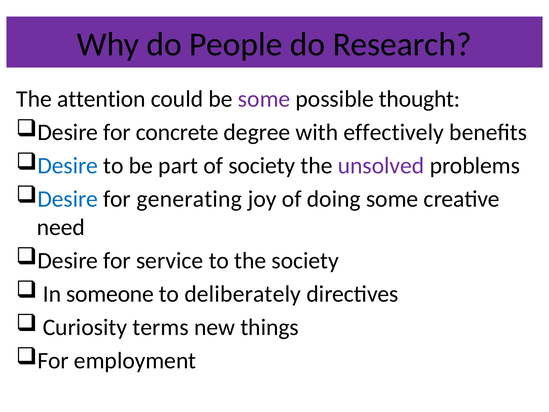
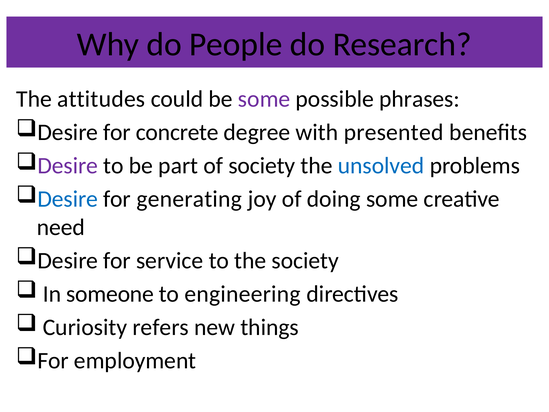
attention: attention -> attitudes
thought: thought -> phrases
effectively: effectively -> presented
Desire at (68, 166) colour: blue -> purple
unsolved colour: purple -> blue
deliberately: deliberately -> engineering
terms: terms -> refers
